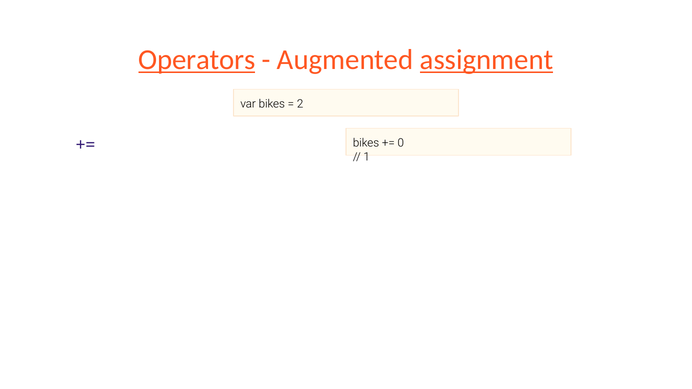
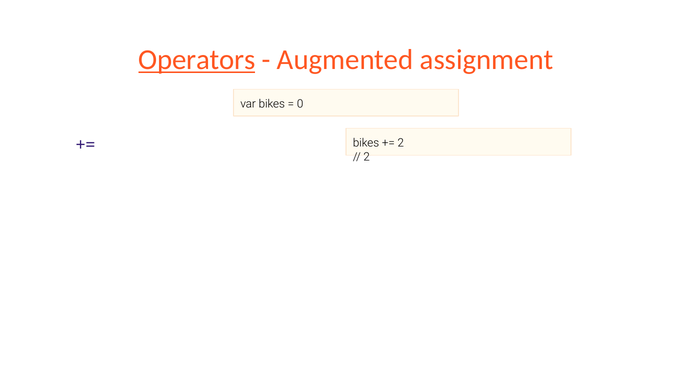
assignment underline: present -> none
2: 2 -> 0
0 at (401, 143): 0 -> 2
1 at (367, 157): 1 -> 2
